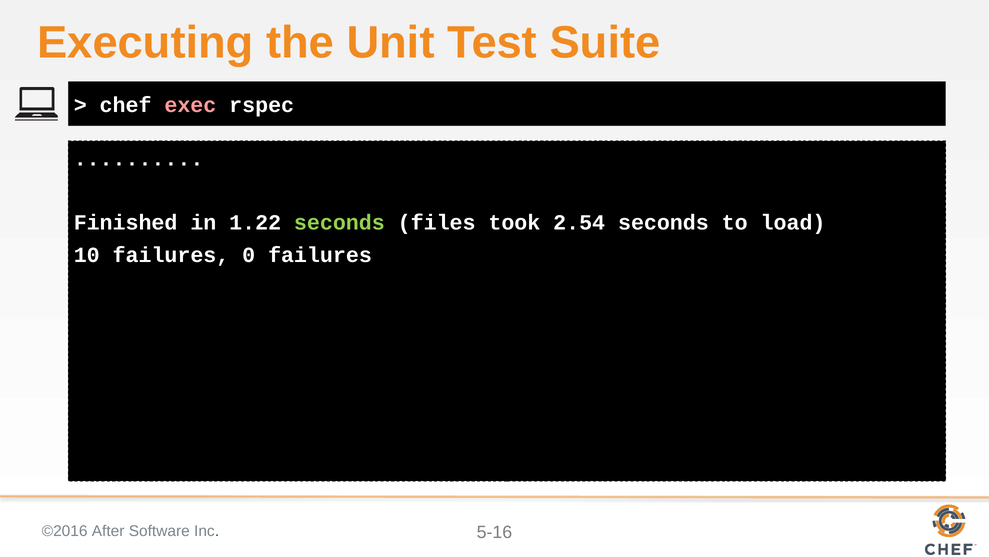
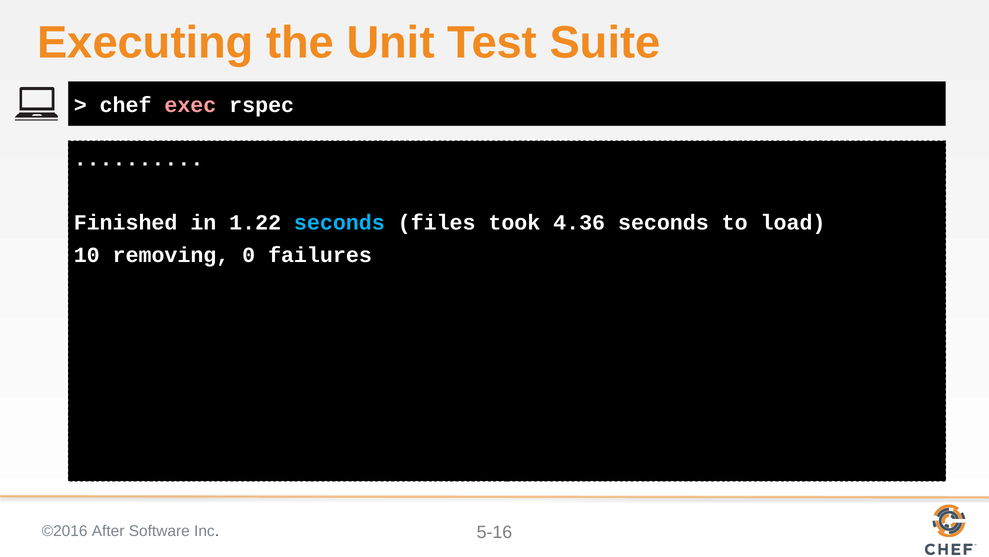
seconds at (339, 222) colour: light green -> light blue
2.54: 2.54 -> 4.36
10 failures: failures -> removing
